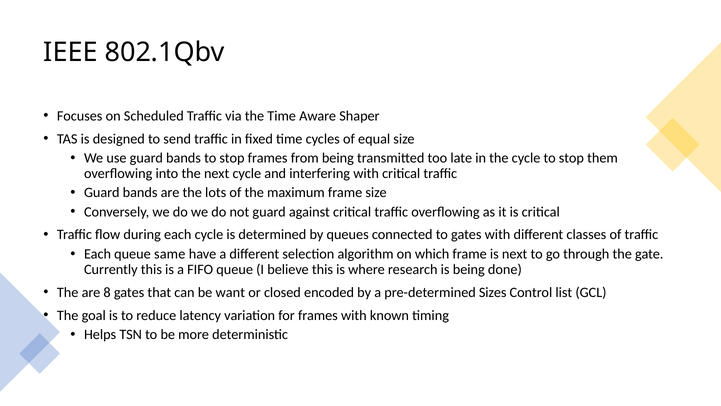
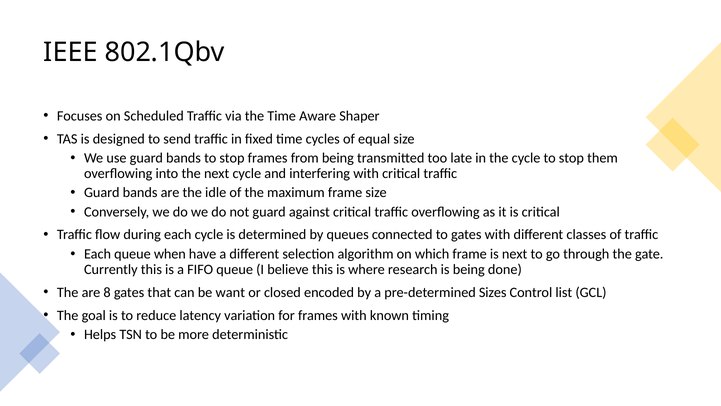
lots: lots -> idle
same: same -> when
